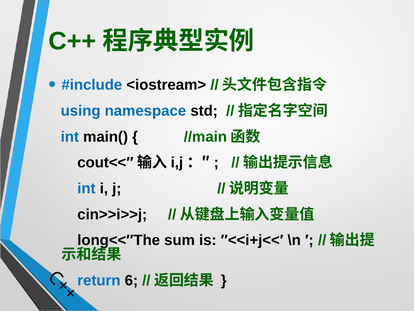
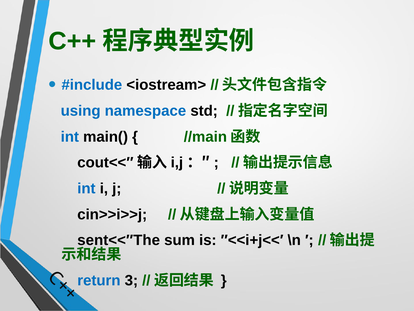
long<<″The: long<<″The -> sent<<″The
6: 6 -> 3
